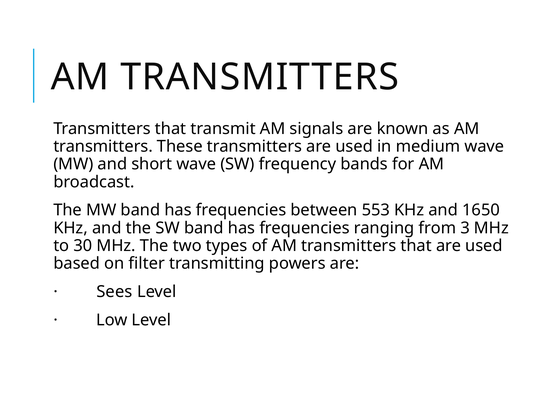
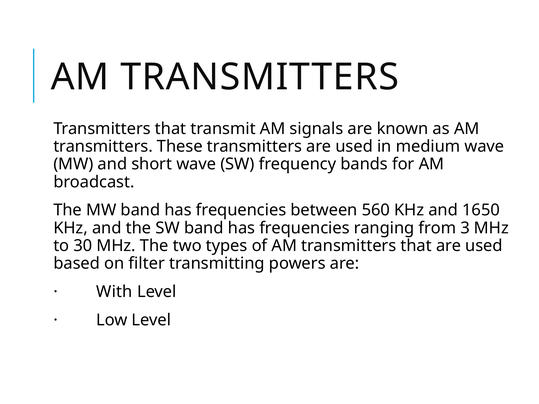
553: 553 -> 560
Sees: Sees -> With
